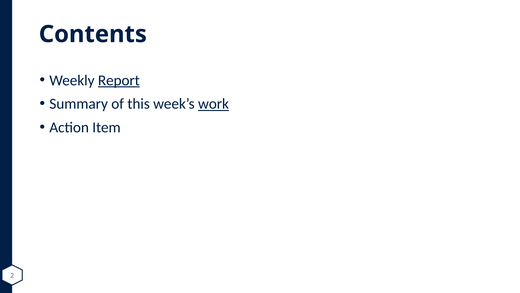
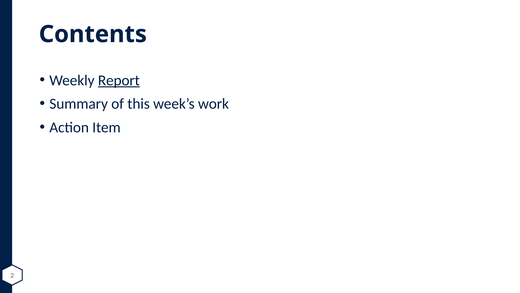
work underline: present -> none
